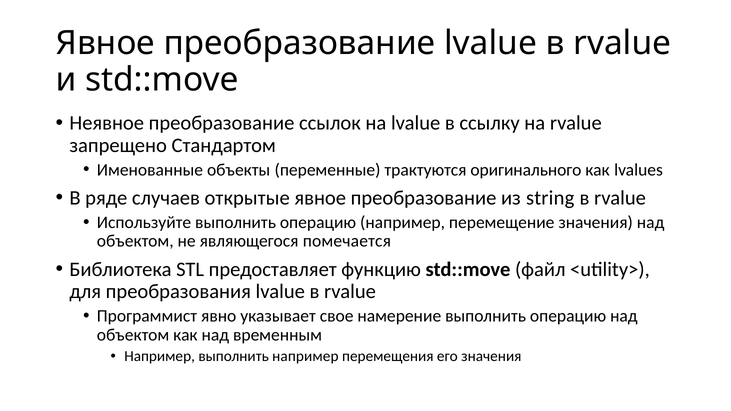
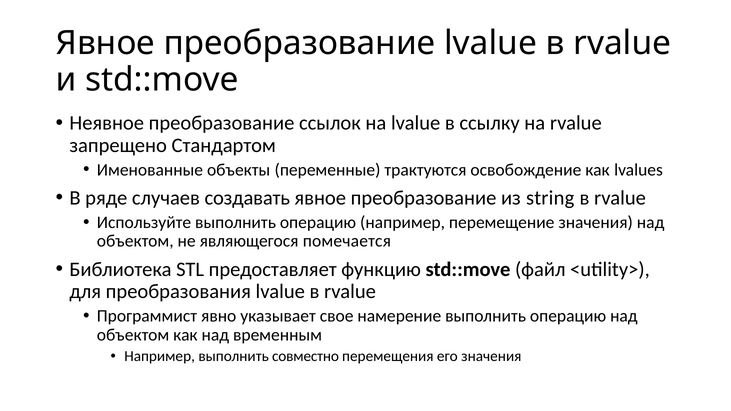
оригинального: оригинального -> освобождение
открытые: открытые -> создавать
выполнить например: например -> совместно
